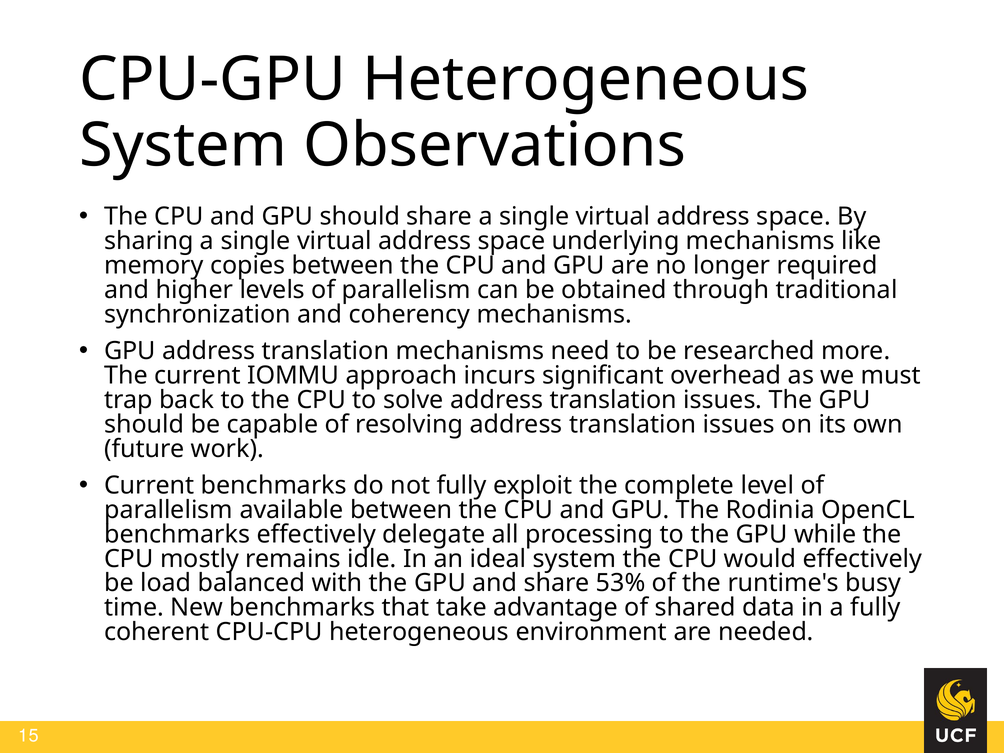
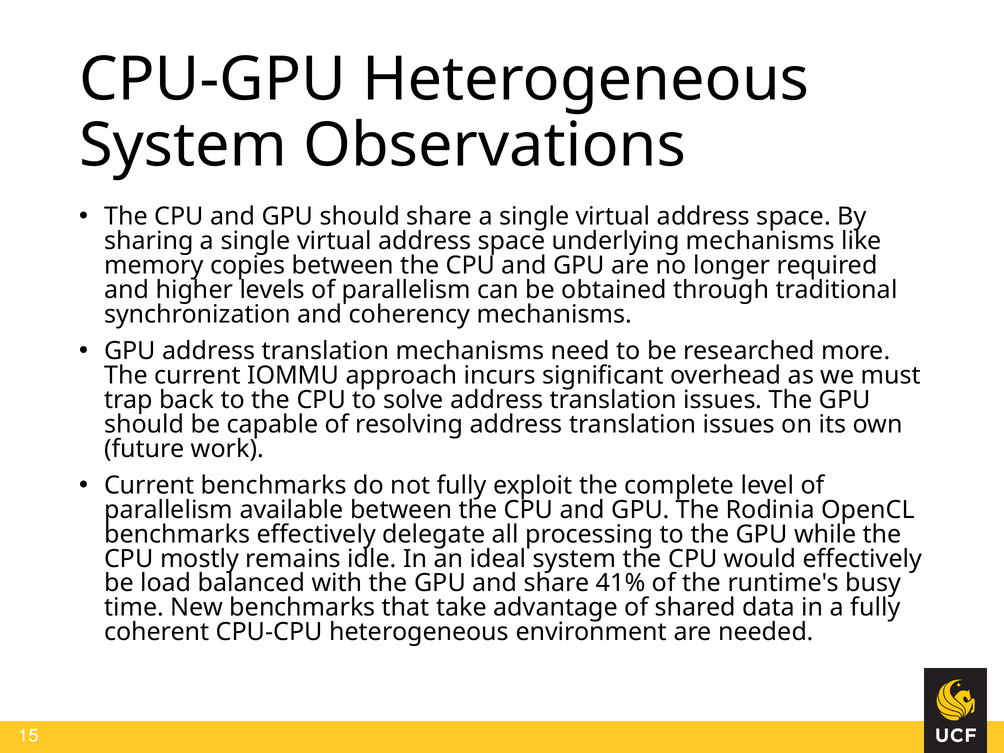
53%: 53% -> 41%
